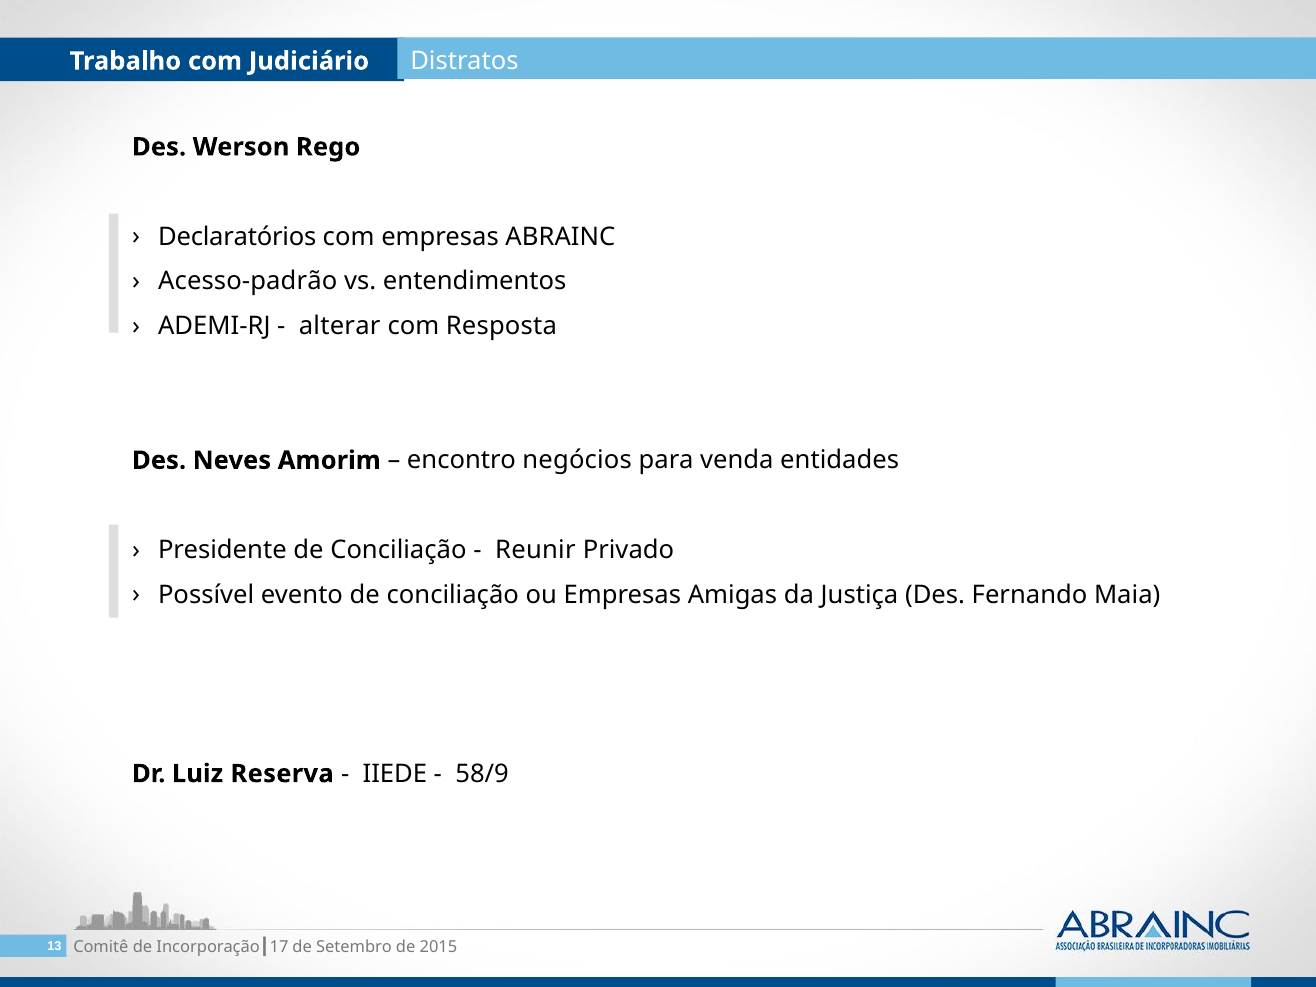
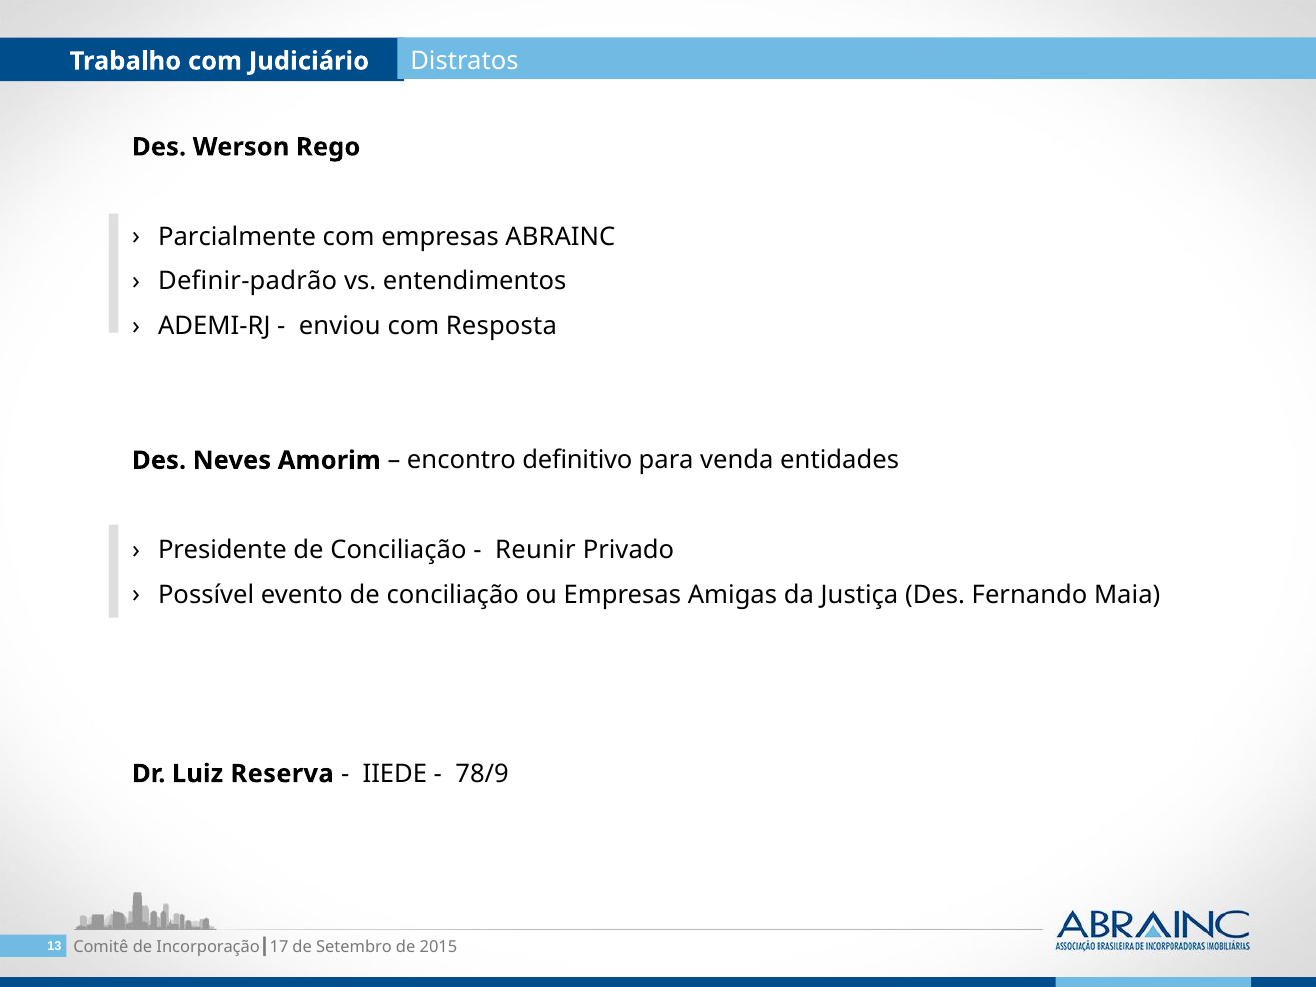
Declaratórios: Declaratórios -> Parcialmente
Acesso-padrão: Acesso-padrão -> Definir-padrão
alterar: alterar -> enviou
negócios: negócios -> definitivo
58/9: 58/9 -> 78/9
